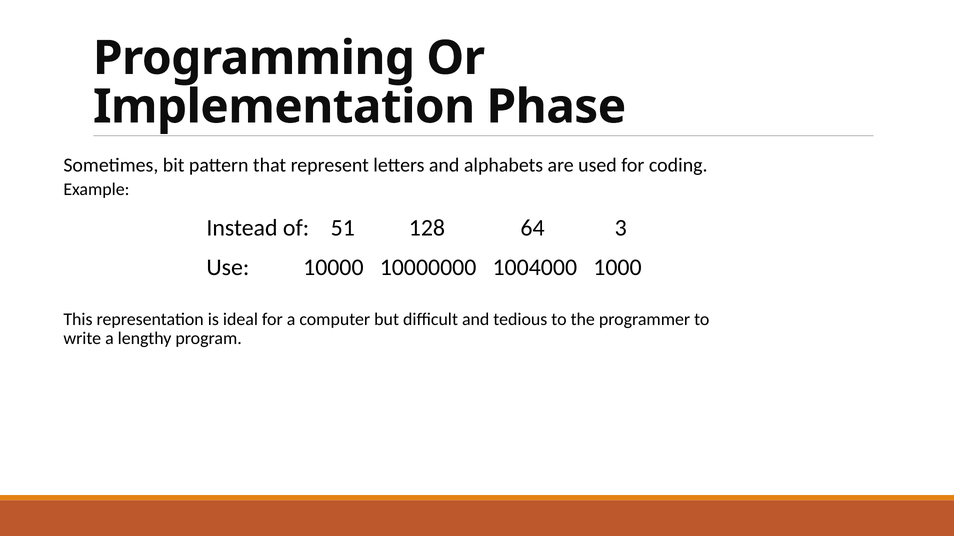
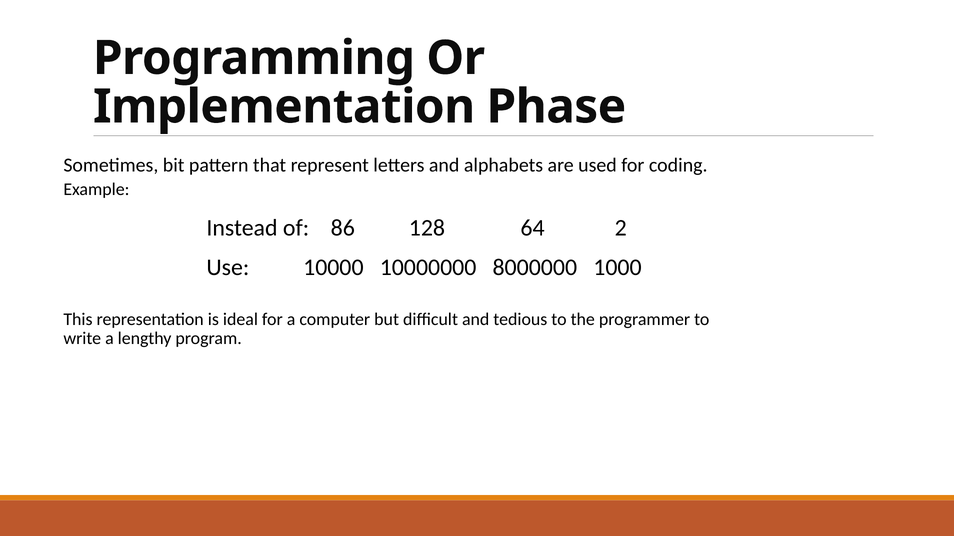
51: 51 -> 86
3: 3 -> 2
1004000: 1004000 -> 8000000
